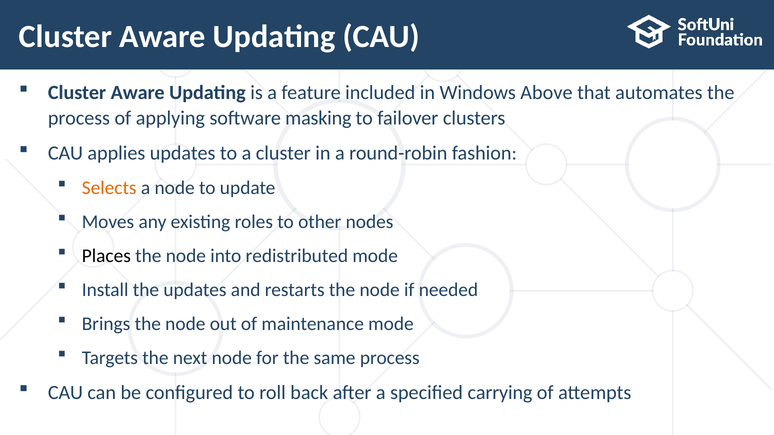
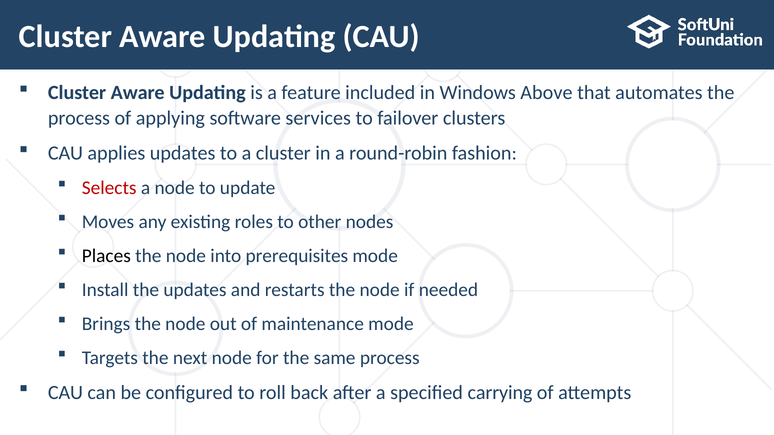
masking: masking -> services
Selects colour: orange -> red
redistributed: redistributed -> prerequisites
